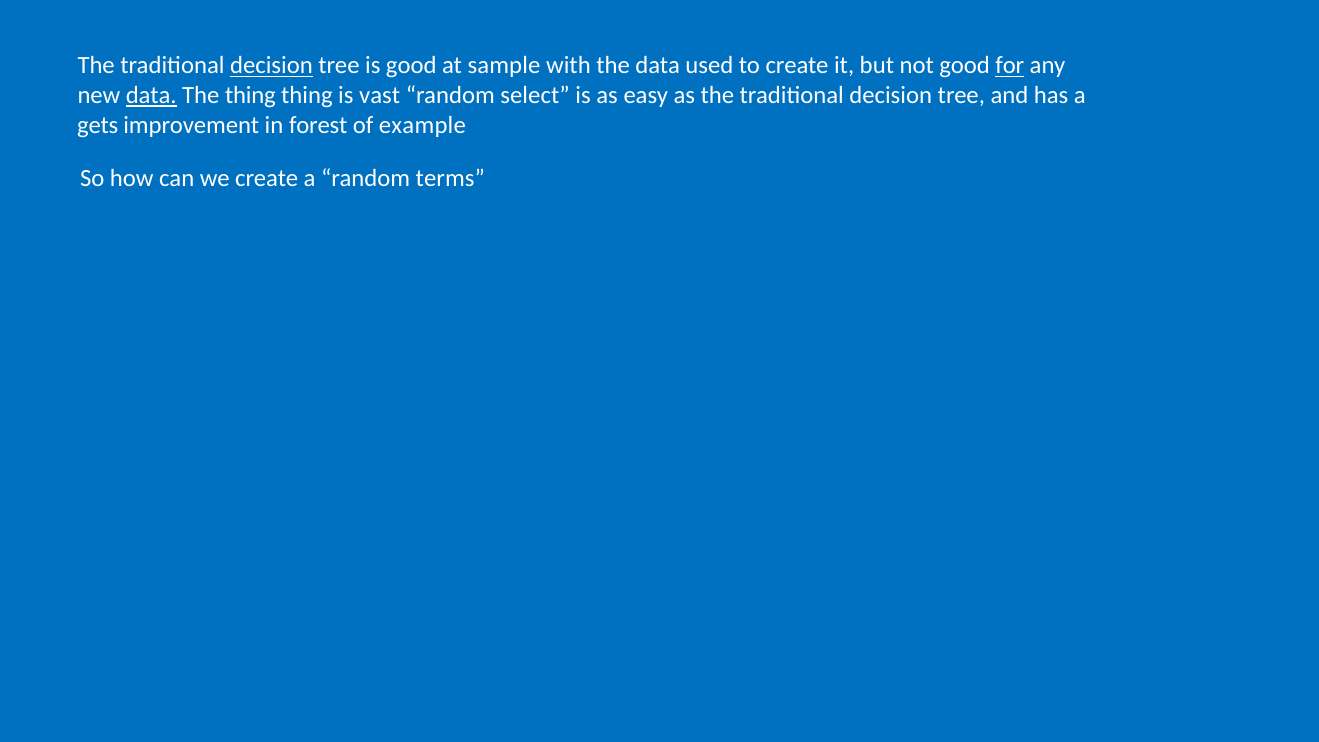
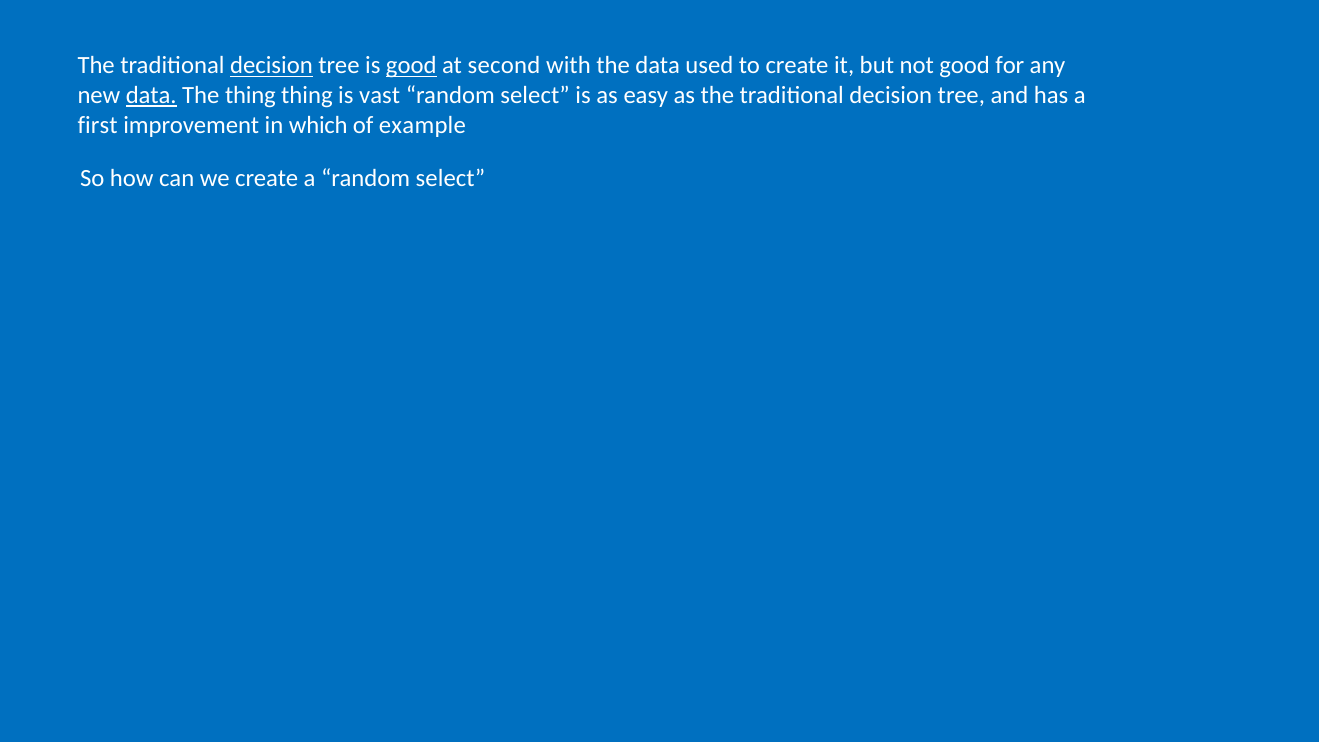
good at (411, 66) underline: none -> present
sample: sample -> second
for underline: present -> none
gets: gets -> first
forest: forest -> which
a random terms: terms -> select
